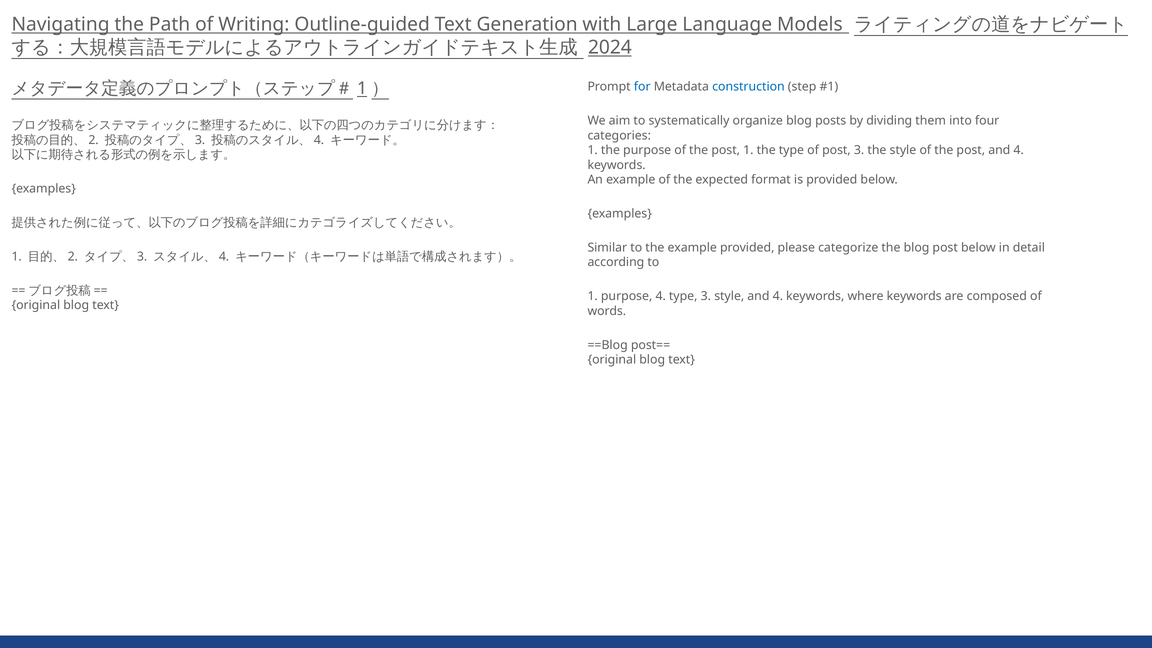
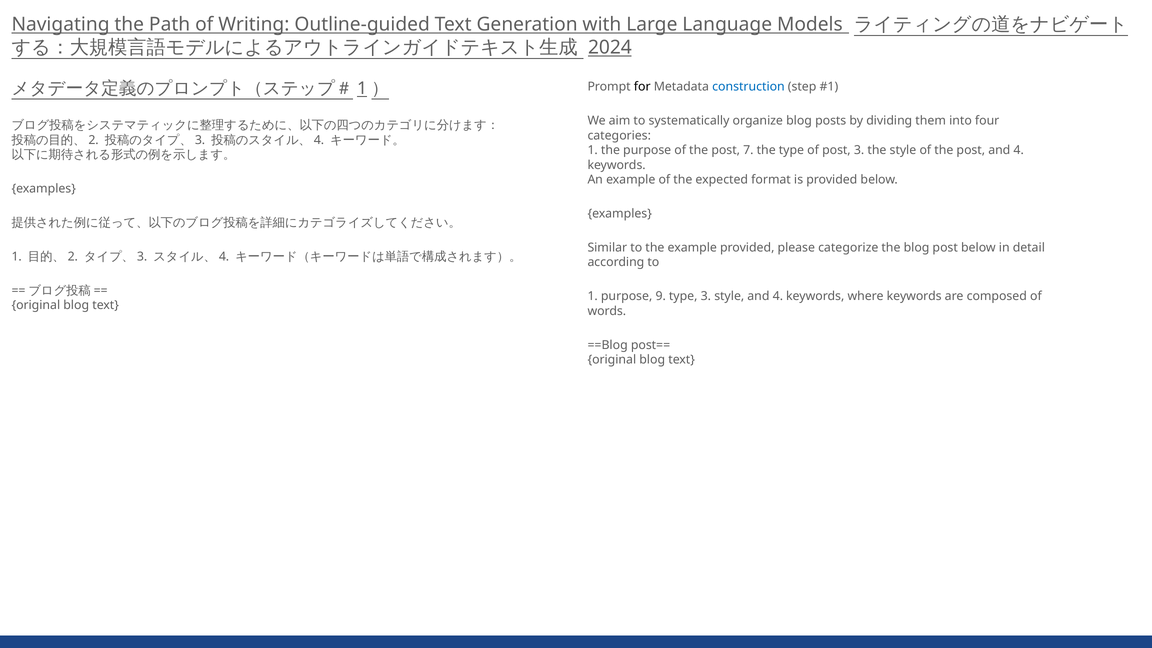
for colour: blue -> black
post 1: 1 -> 7
purpose 4: 4 -> 9
